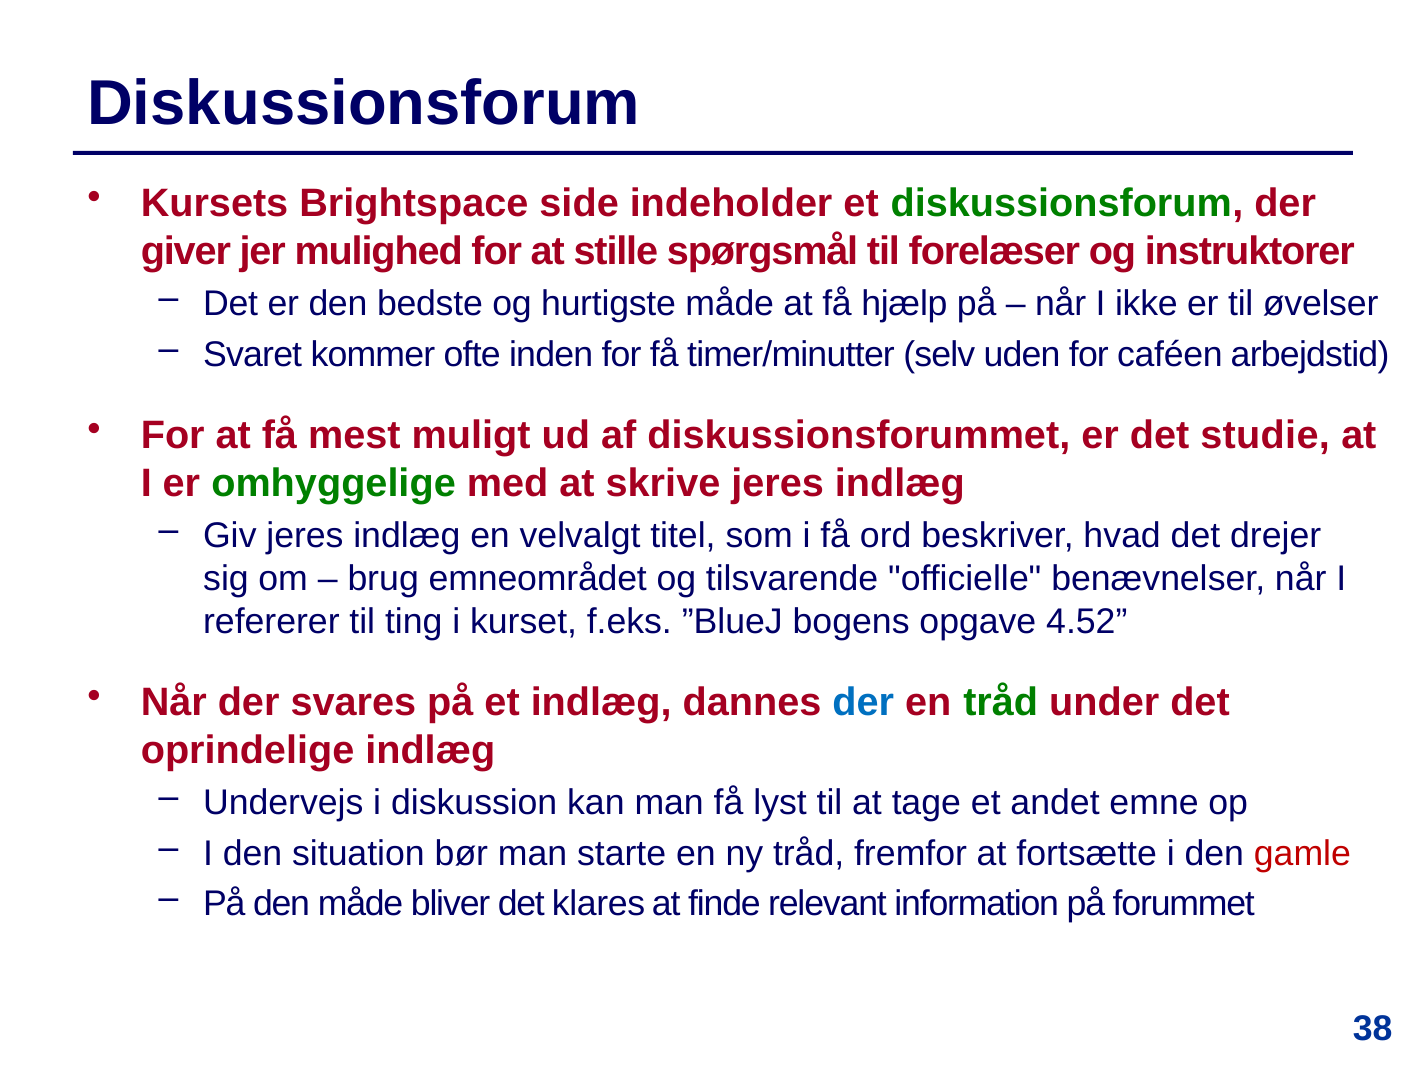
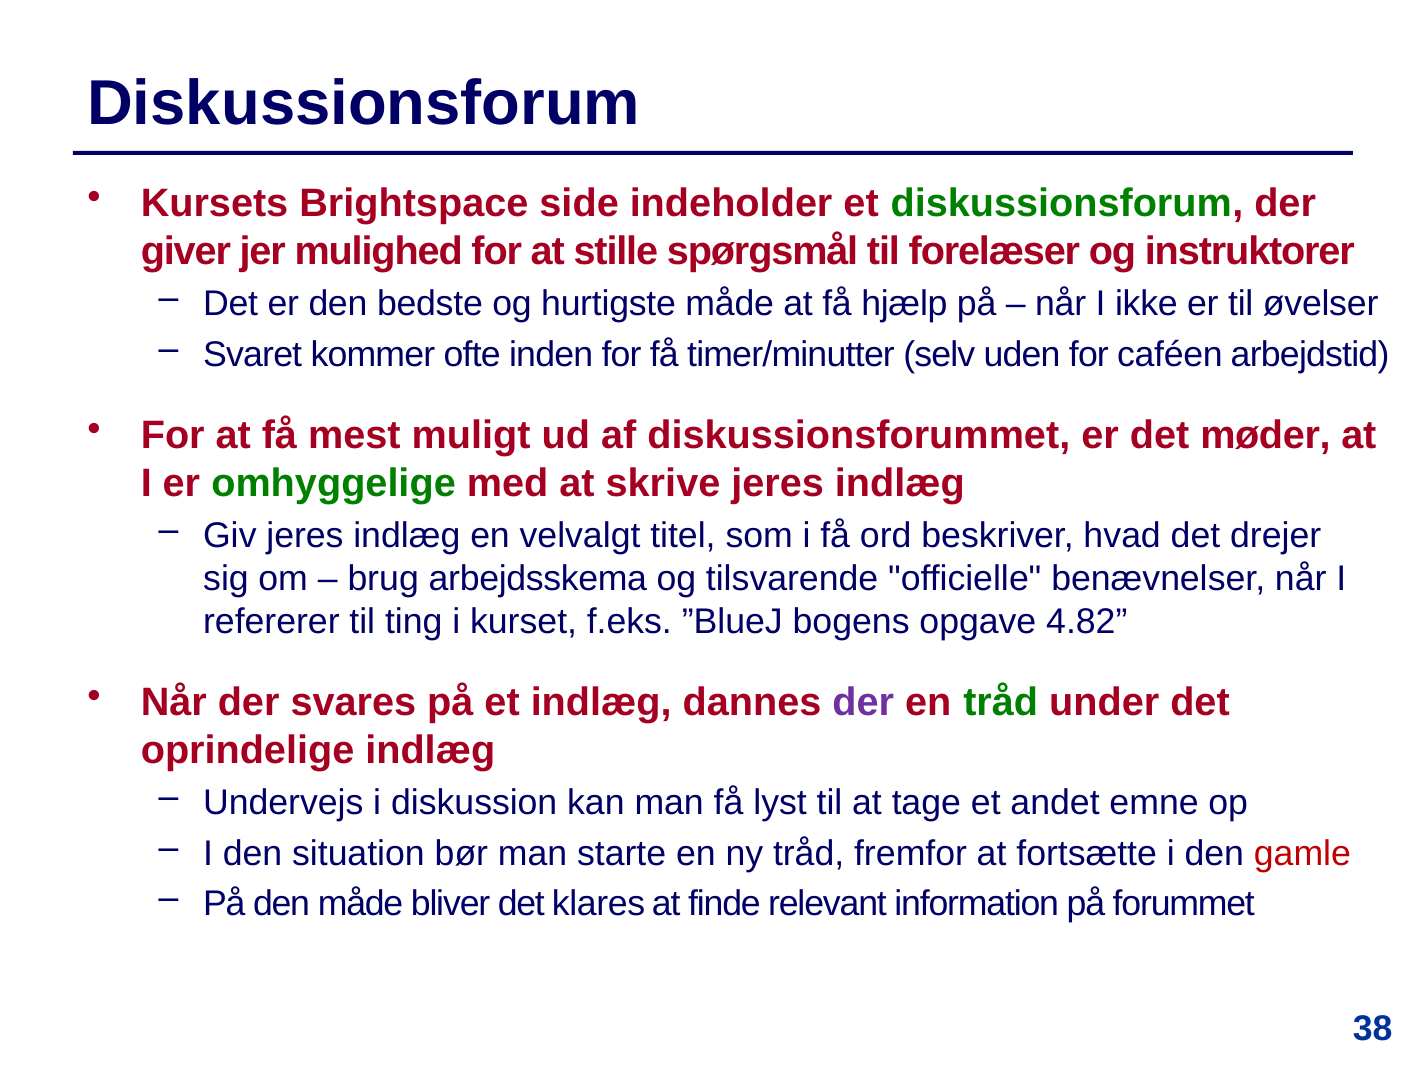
studie: studie -> møder
emneområdet: emneområdet -> arbejdsskema
4.52: 4.52 -> 4.82
der at (863, 703) colour: blue -> purple
